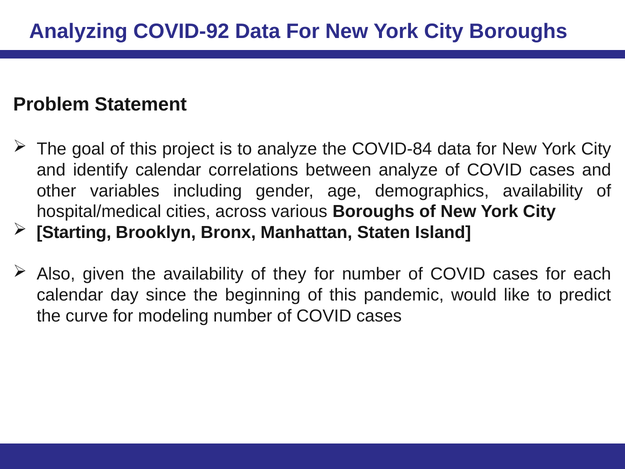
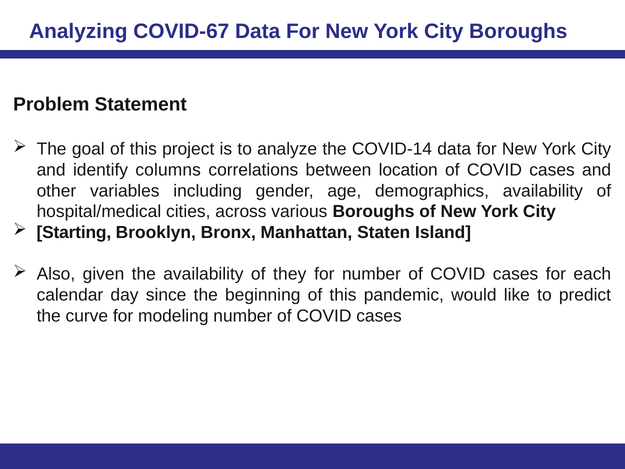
COVID-92: COVID-92 -> COVID-67
COVID-84: COVID-84 -> COVID-14
identify calendar: calendar -> columns
between analyze: analyze -> location
